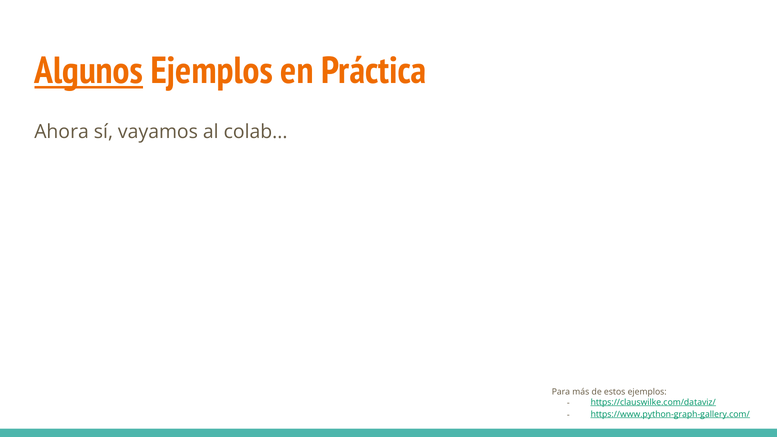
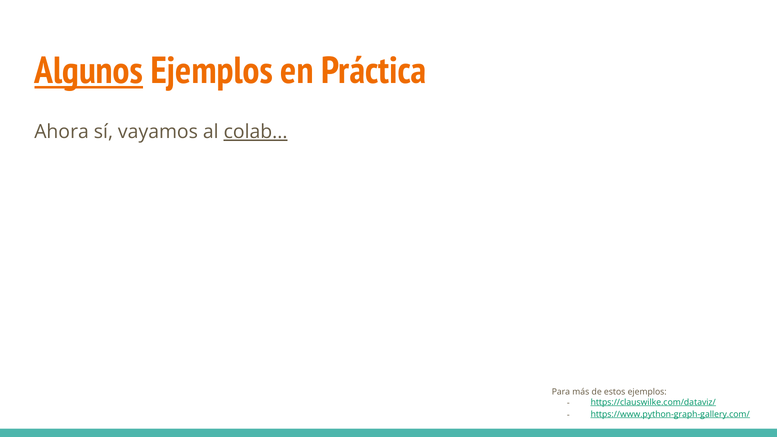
colab underline: none -> present
